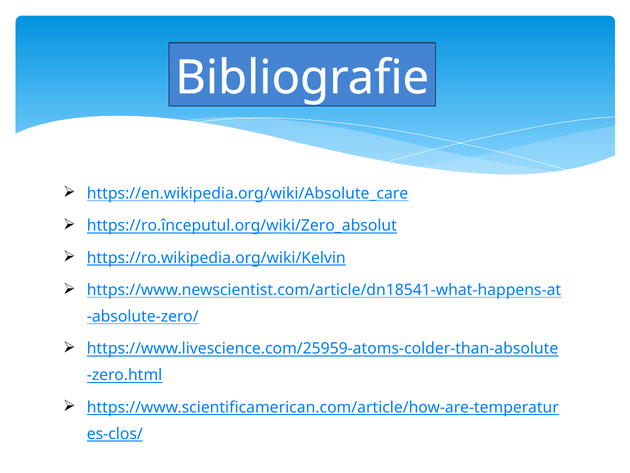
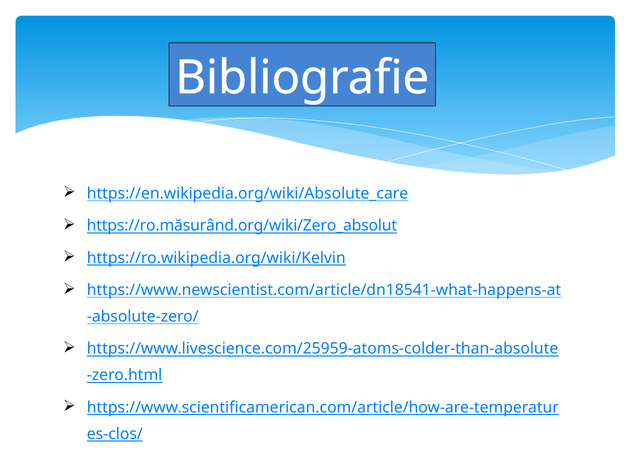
https://ro.începutul.org/wiki/Zero_absolut: https://ro.începutul.org/wiki/Zero_absolut -> https://ro.măsurând.org/wiki/Zero_absolut
